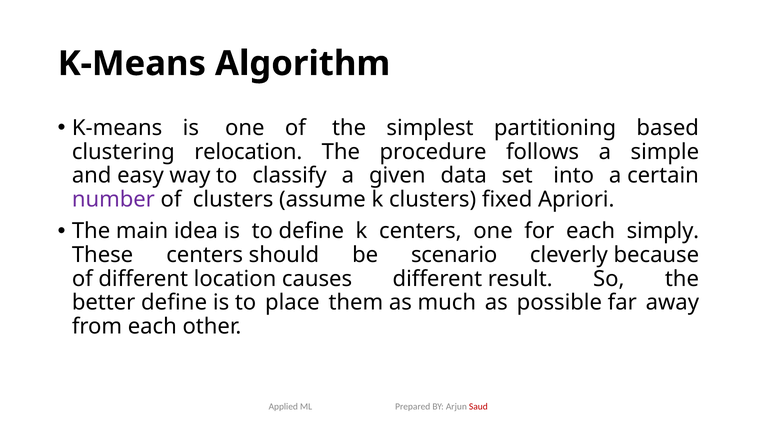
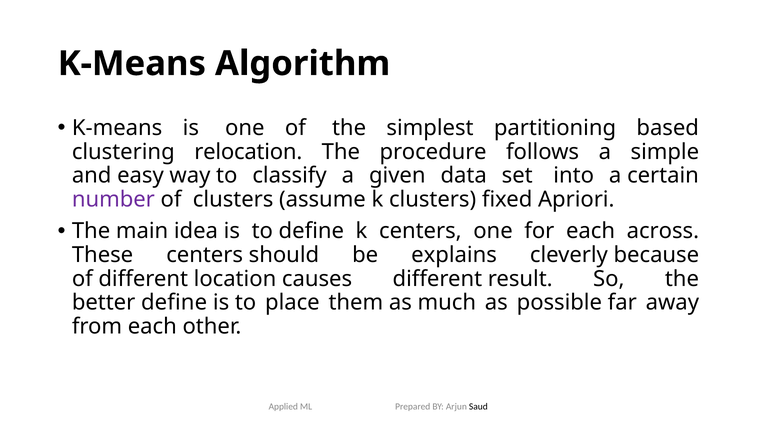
simply: simply -> across
scenario: scenario -> explains
Saud colour: red -> black
